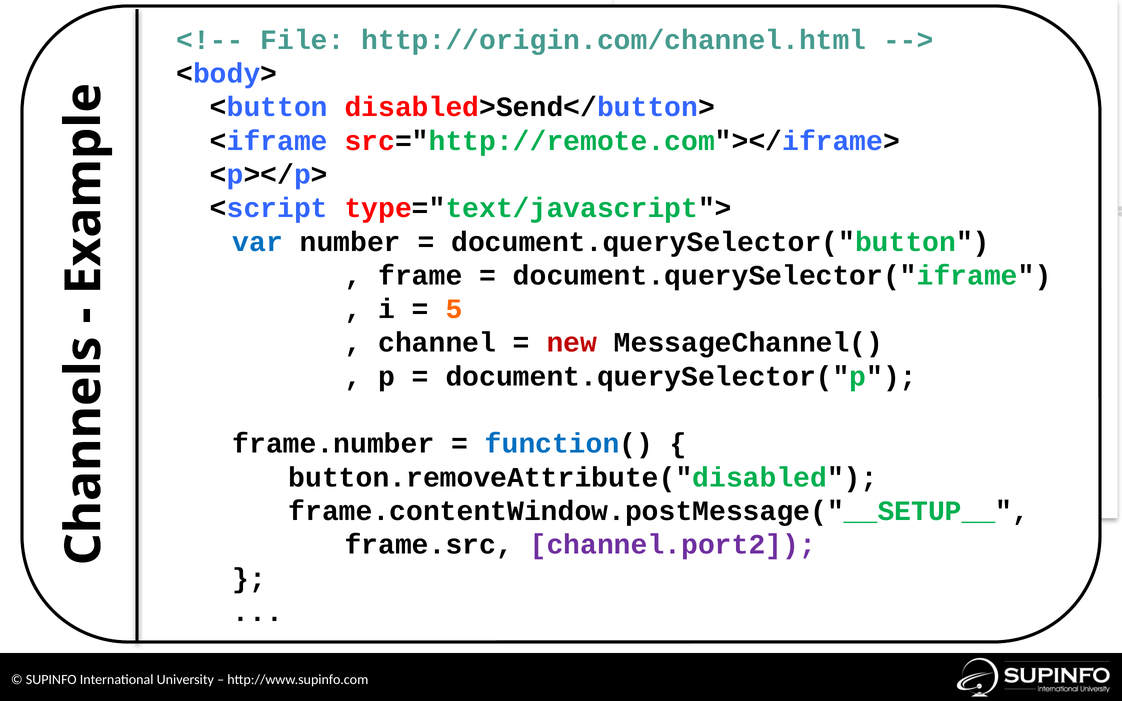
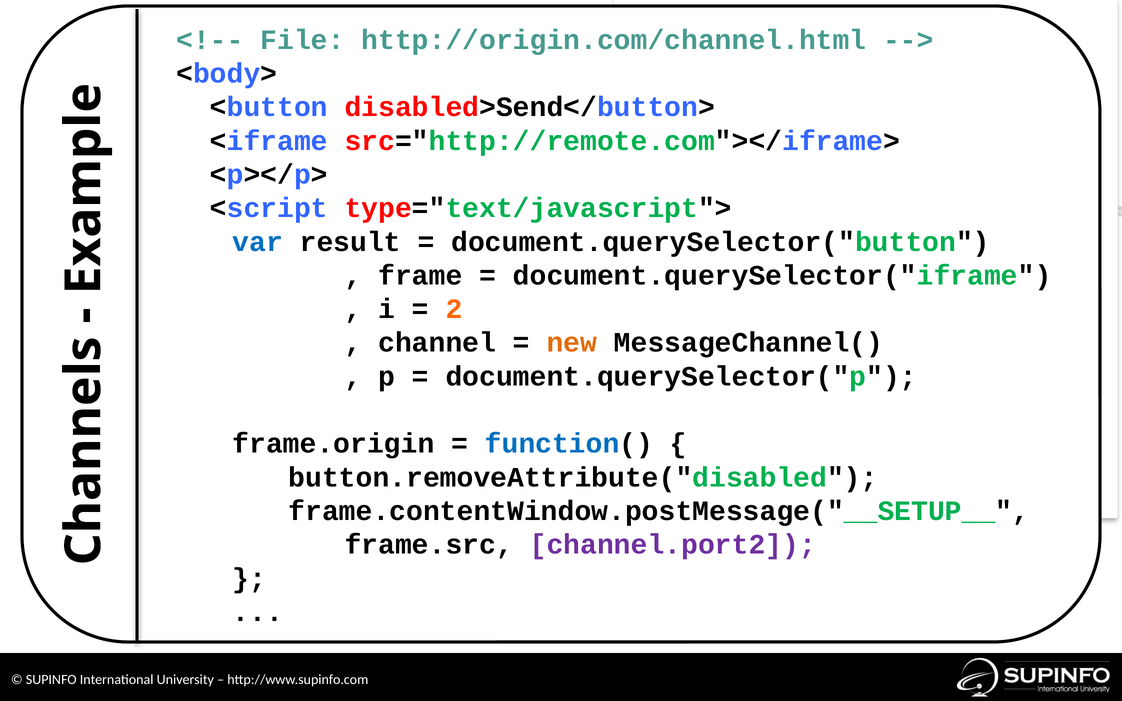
number: number -> result
5: 5 -> 2
new colour: red -> orange
frame.number: frame.number -> frame.origin
